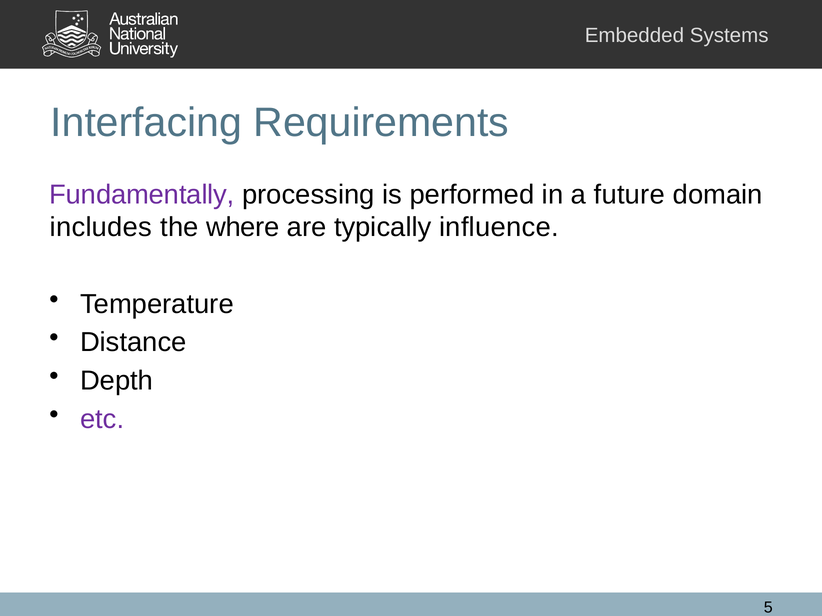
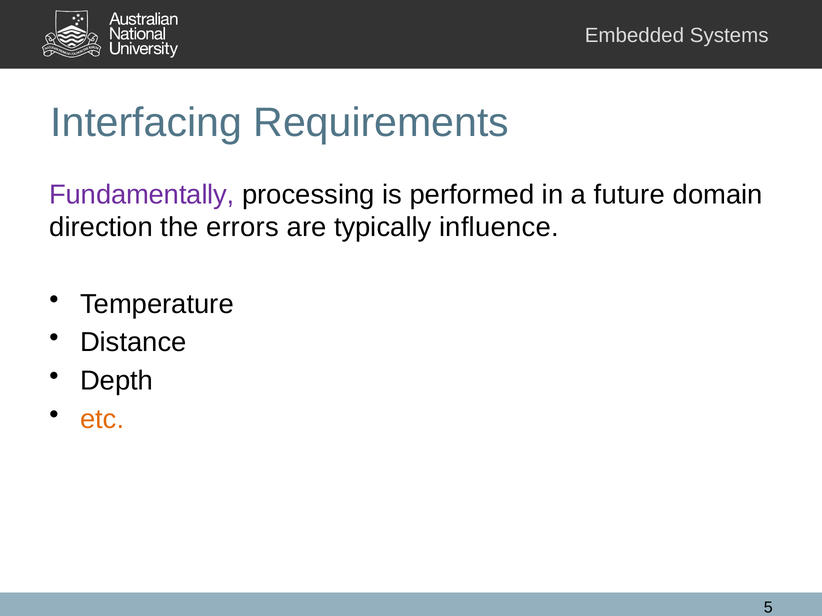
includes: includes -> direction
where: where -> errors
etc colour: purple -> orange
